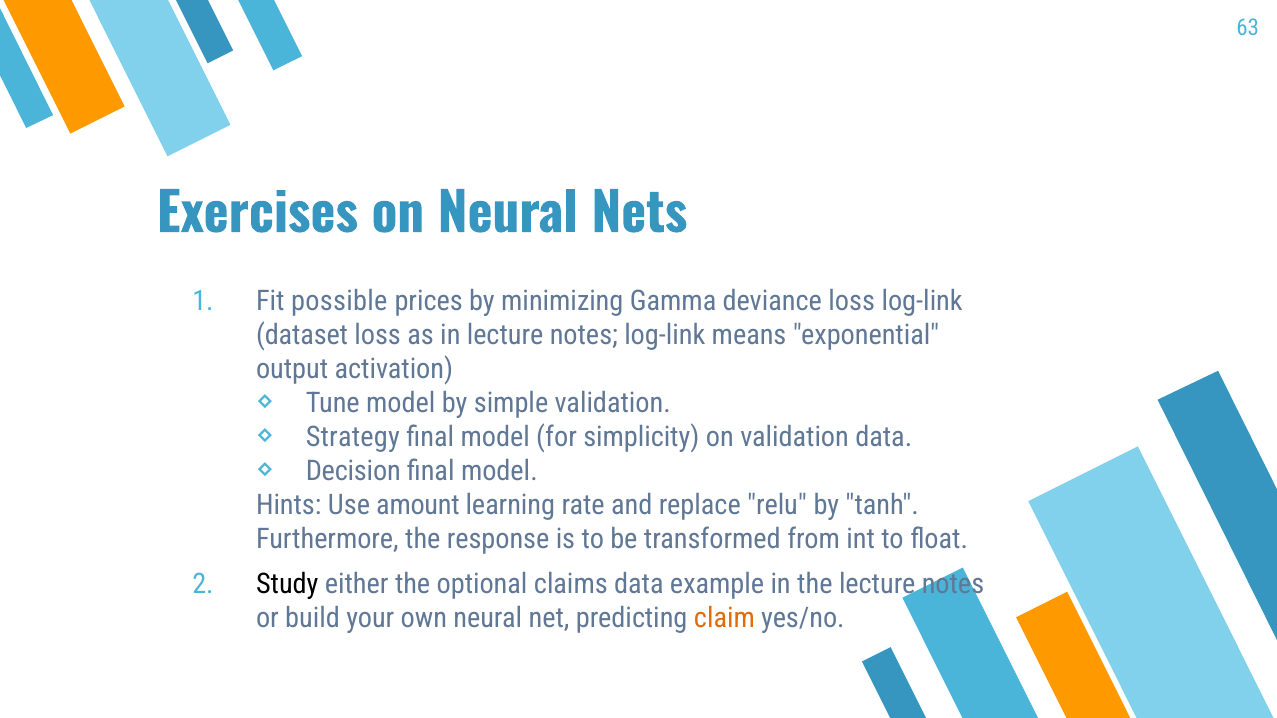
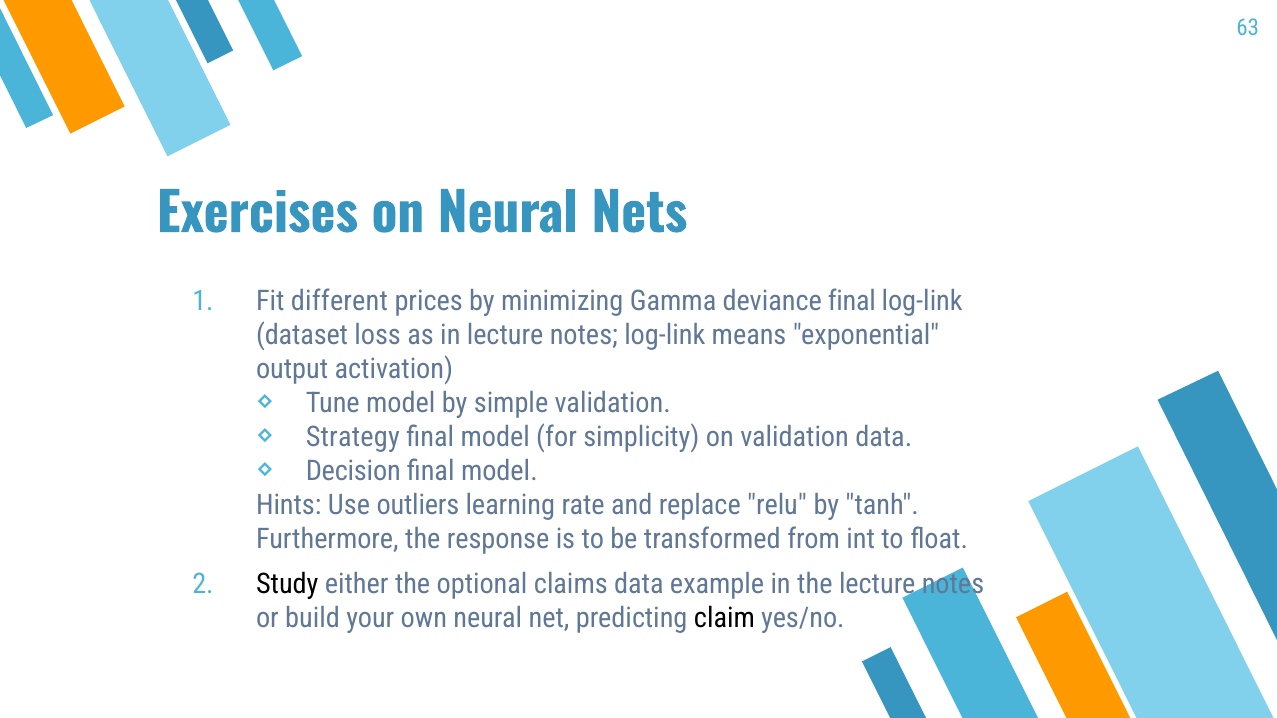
possible: possible -> different
deviance loss: loss -> final
amount: amount -> outliers
claim colour: orange -> black
